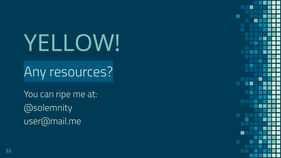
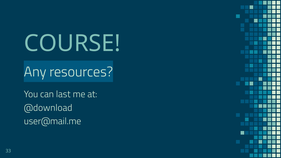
YELLOW: YELLOW -> COURSE
ripe: ripe -> last
@solemnity: @solemnity -> @download
